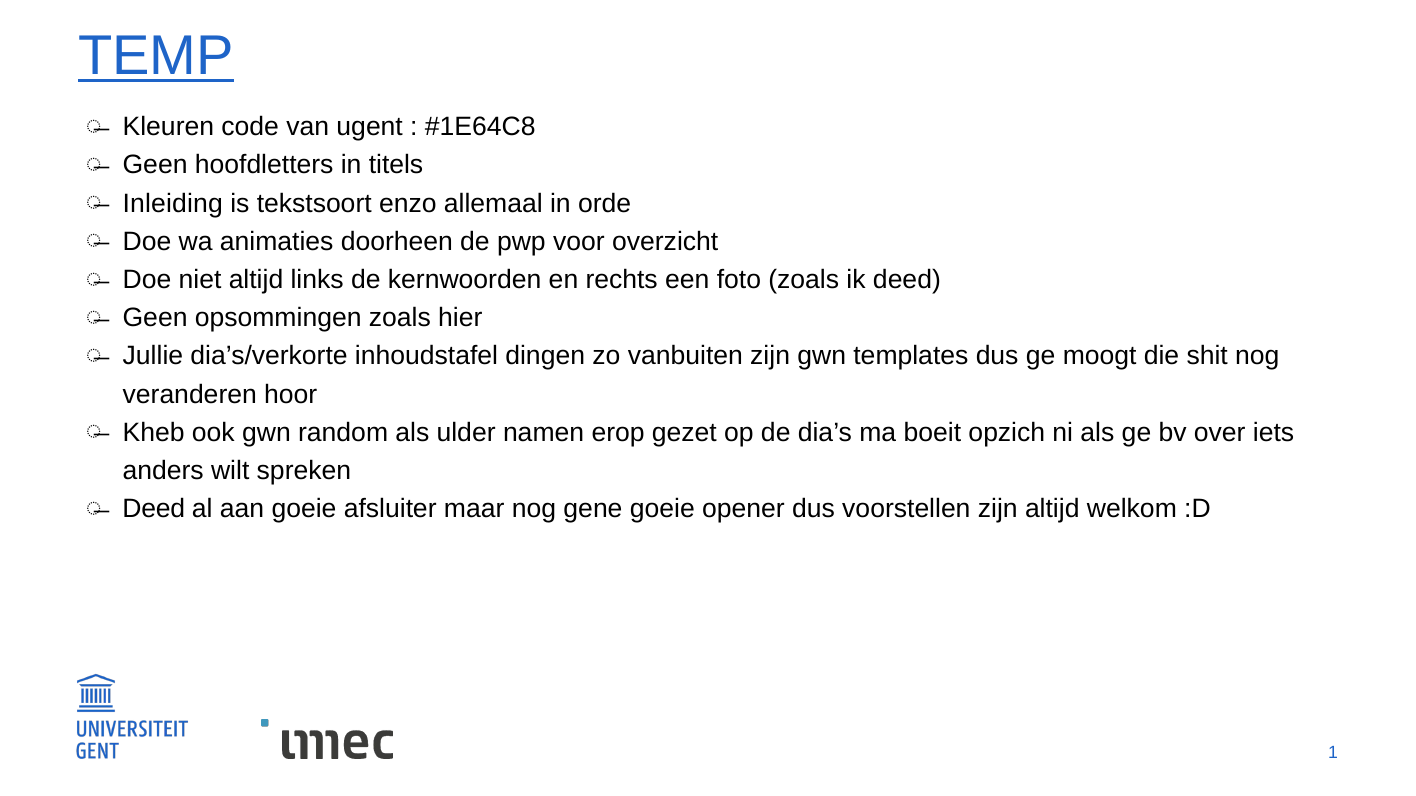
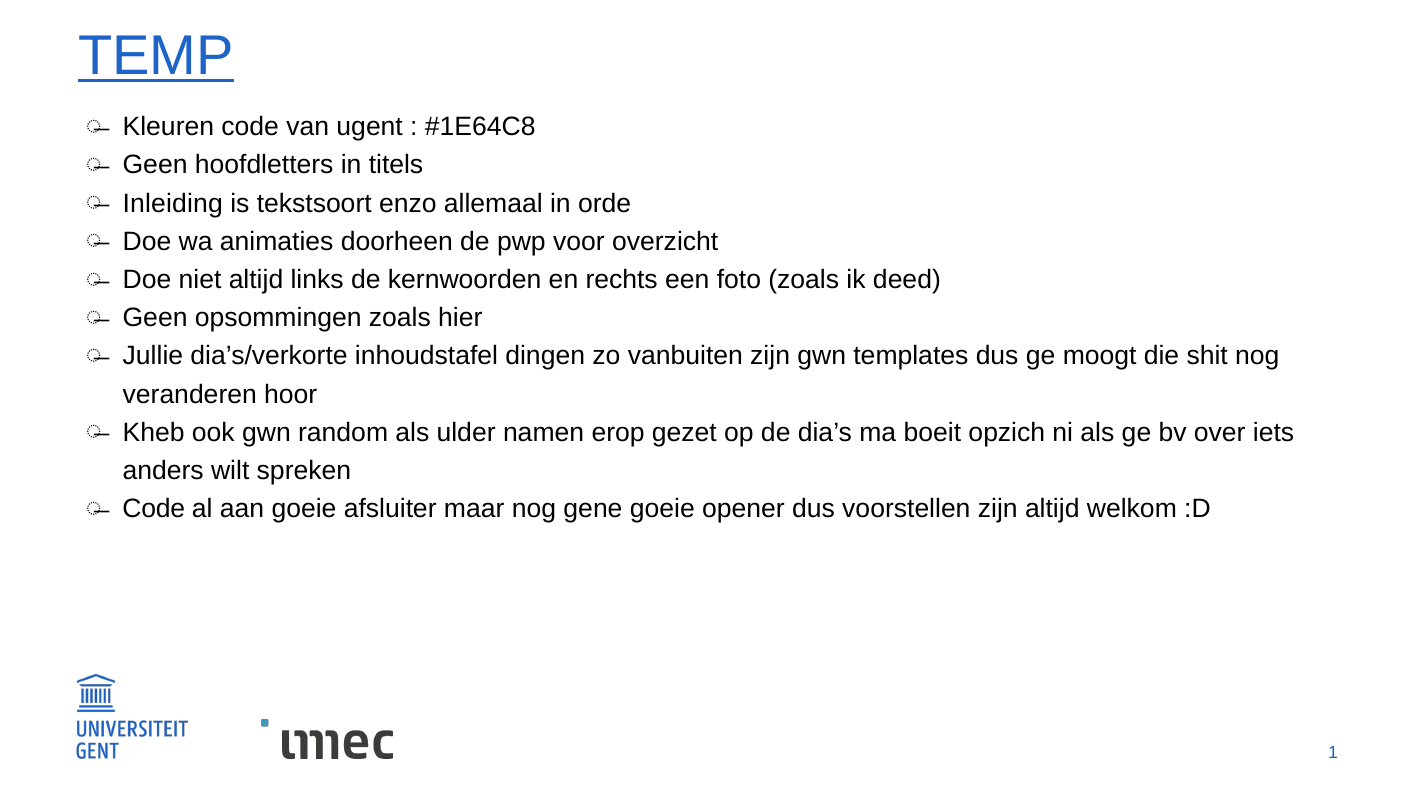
Deed at (154, 509): Deed -> Code
